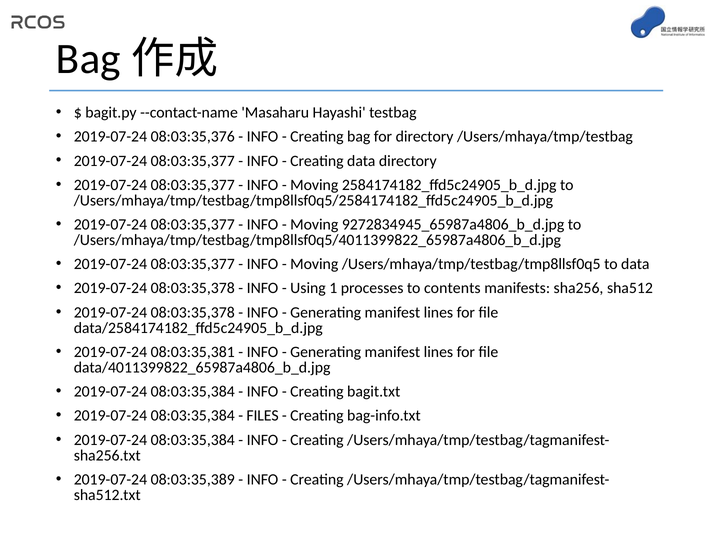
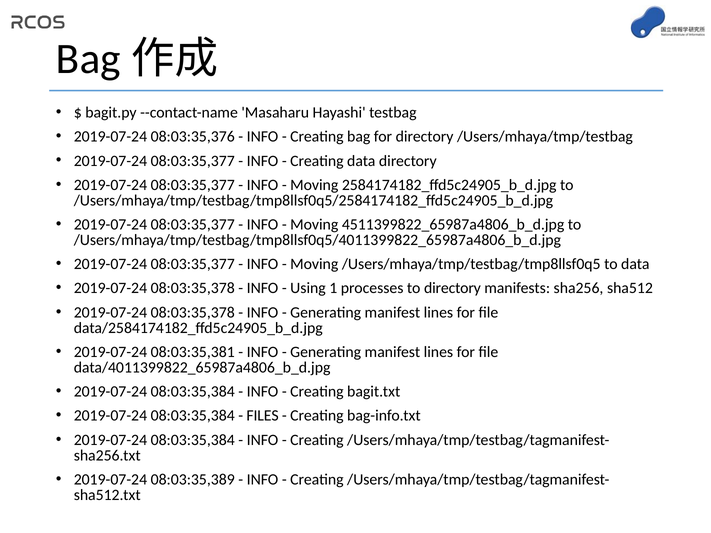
9272834945_65987a4806_b_d.jpg: 9272834945_65987a4806_b_d.jpg -> 4511399822_65987a4806_b_d.jpg
to contents: contents -> directory
